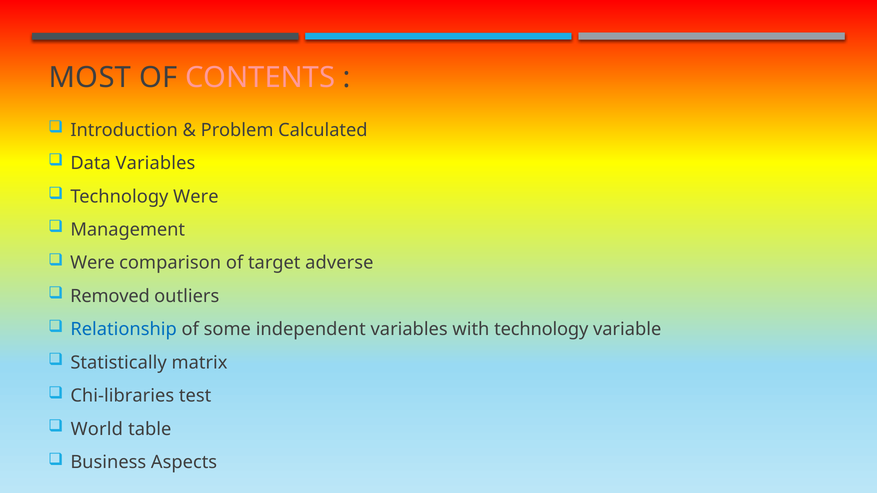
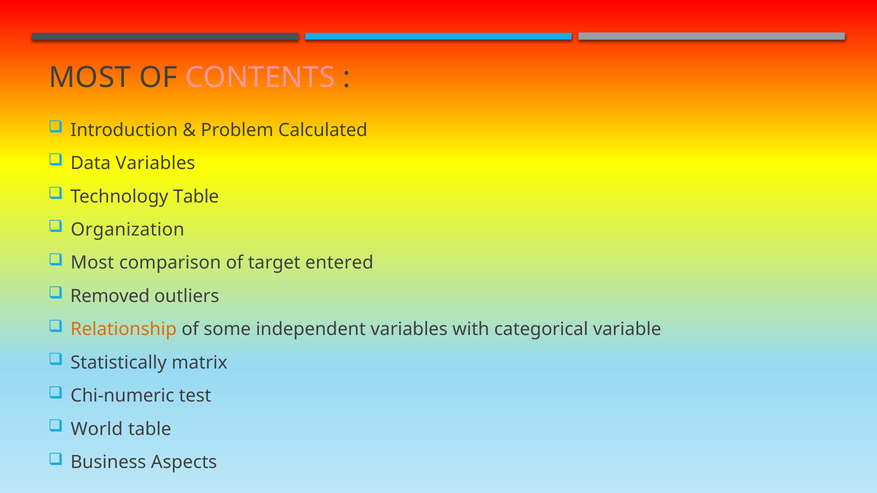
Technology Were: Were -> Table
Management: Management -> Organization
Were at (92, 263): Were -> Most
adverse: adverse -> entered
Relationship colour: blue -> orange
with technology: technology -> categorical
Chi-libraries: Chi-libraries -> Chi-numeric
